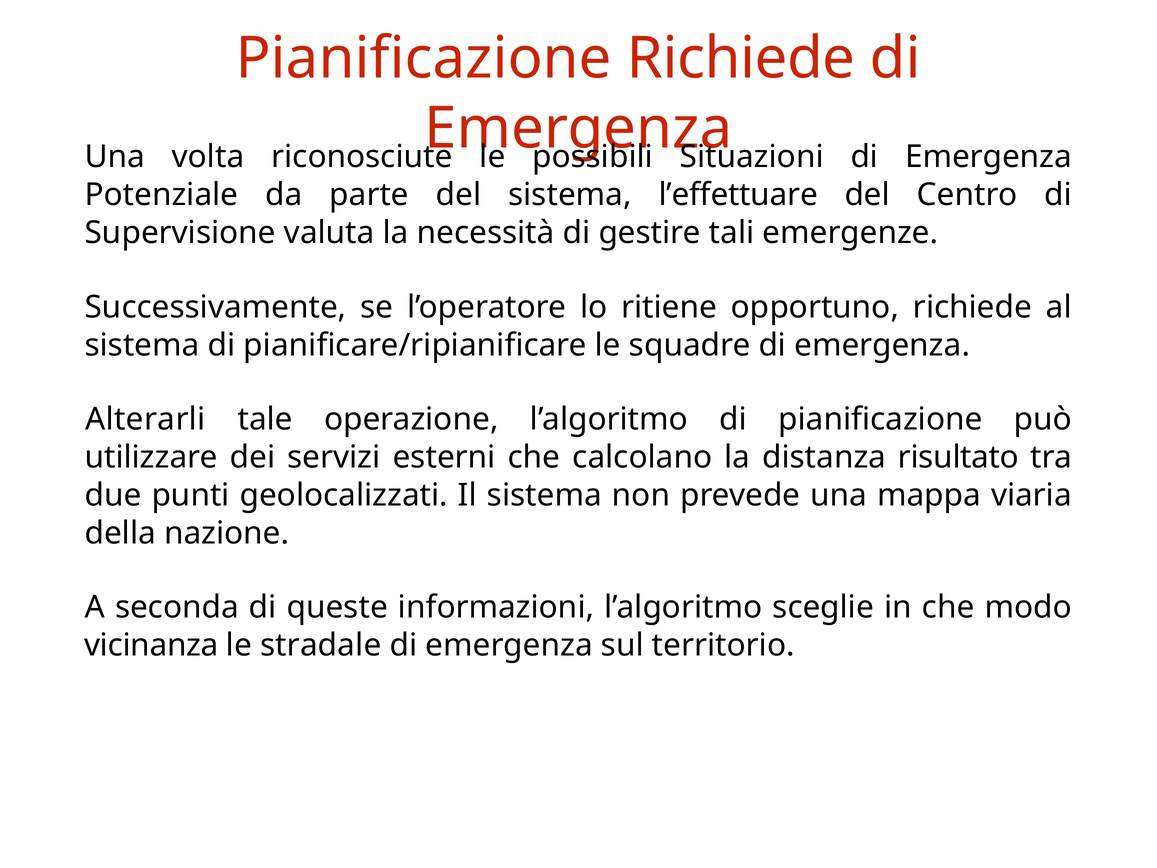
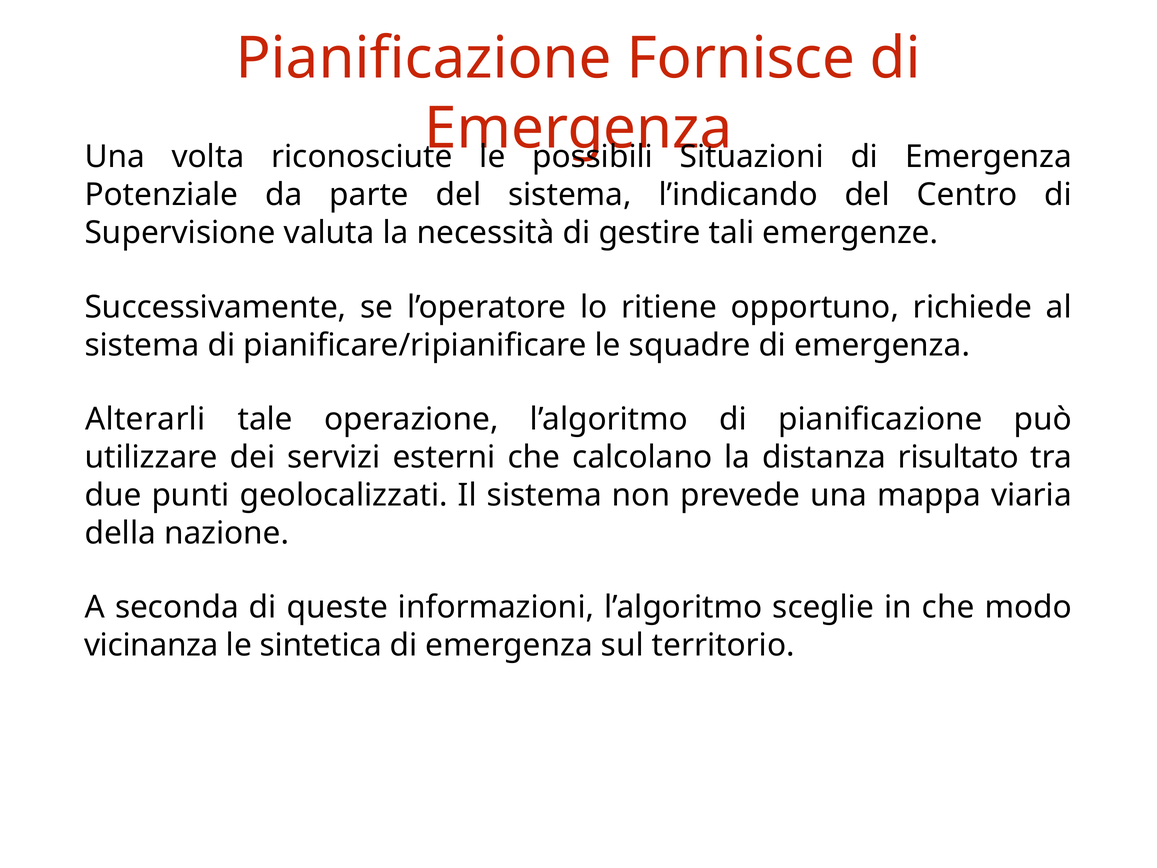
Pianificazione Richiede: Richiede -> Fornisce
l’effettuare: l’effettuare -> l’indicando
stradale: stradale -> sintetica
